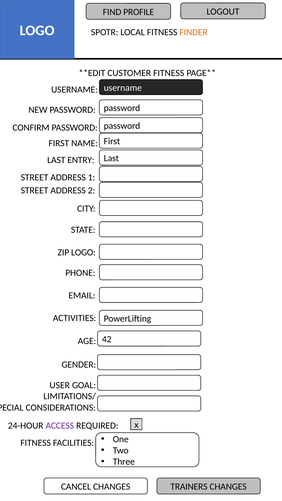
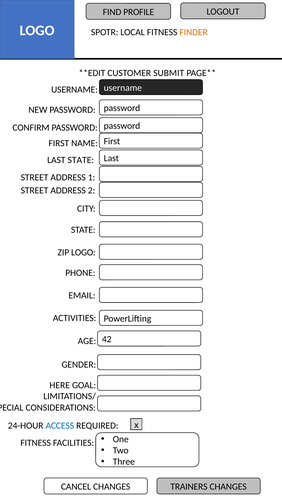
CUSTOMER FITNESS: FITNESS -> SUBMIT
LAST ENTRY: ENTRY -> STATE
USER: USER -> HERE
ACCESS colour: purple -> blue
